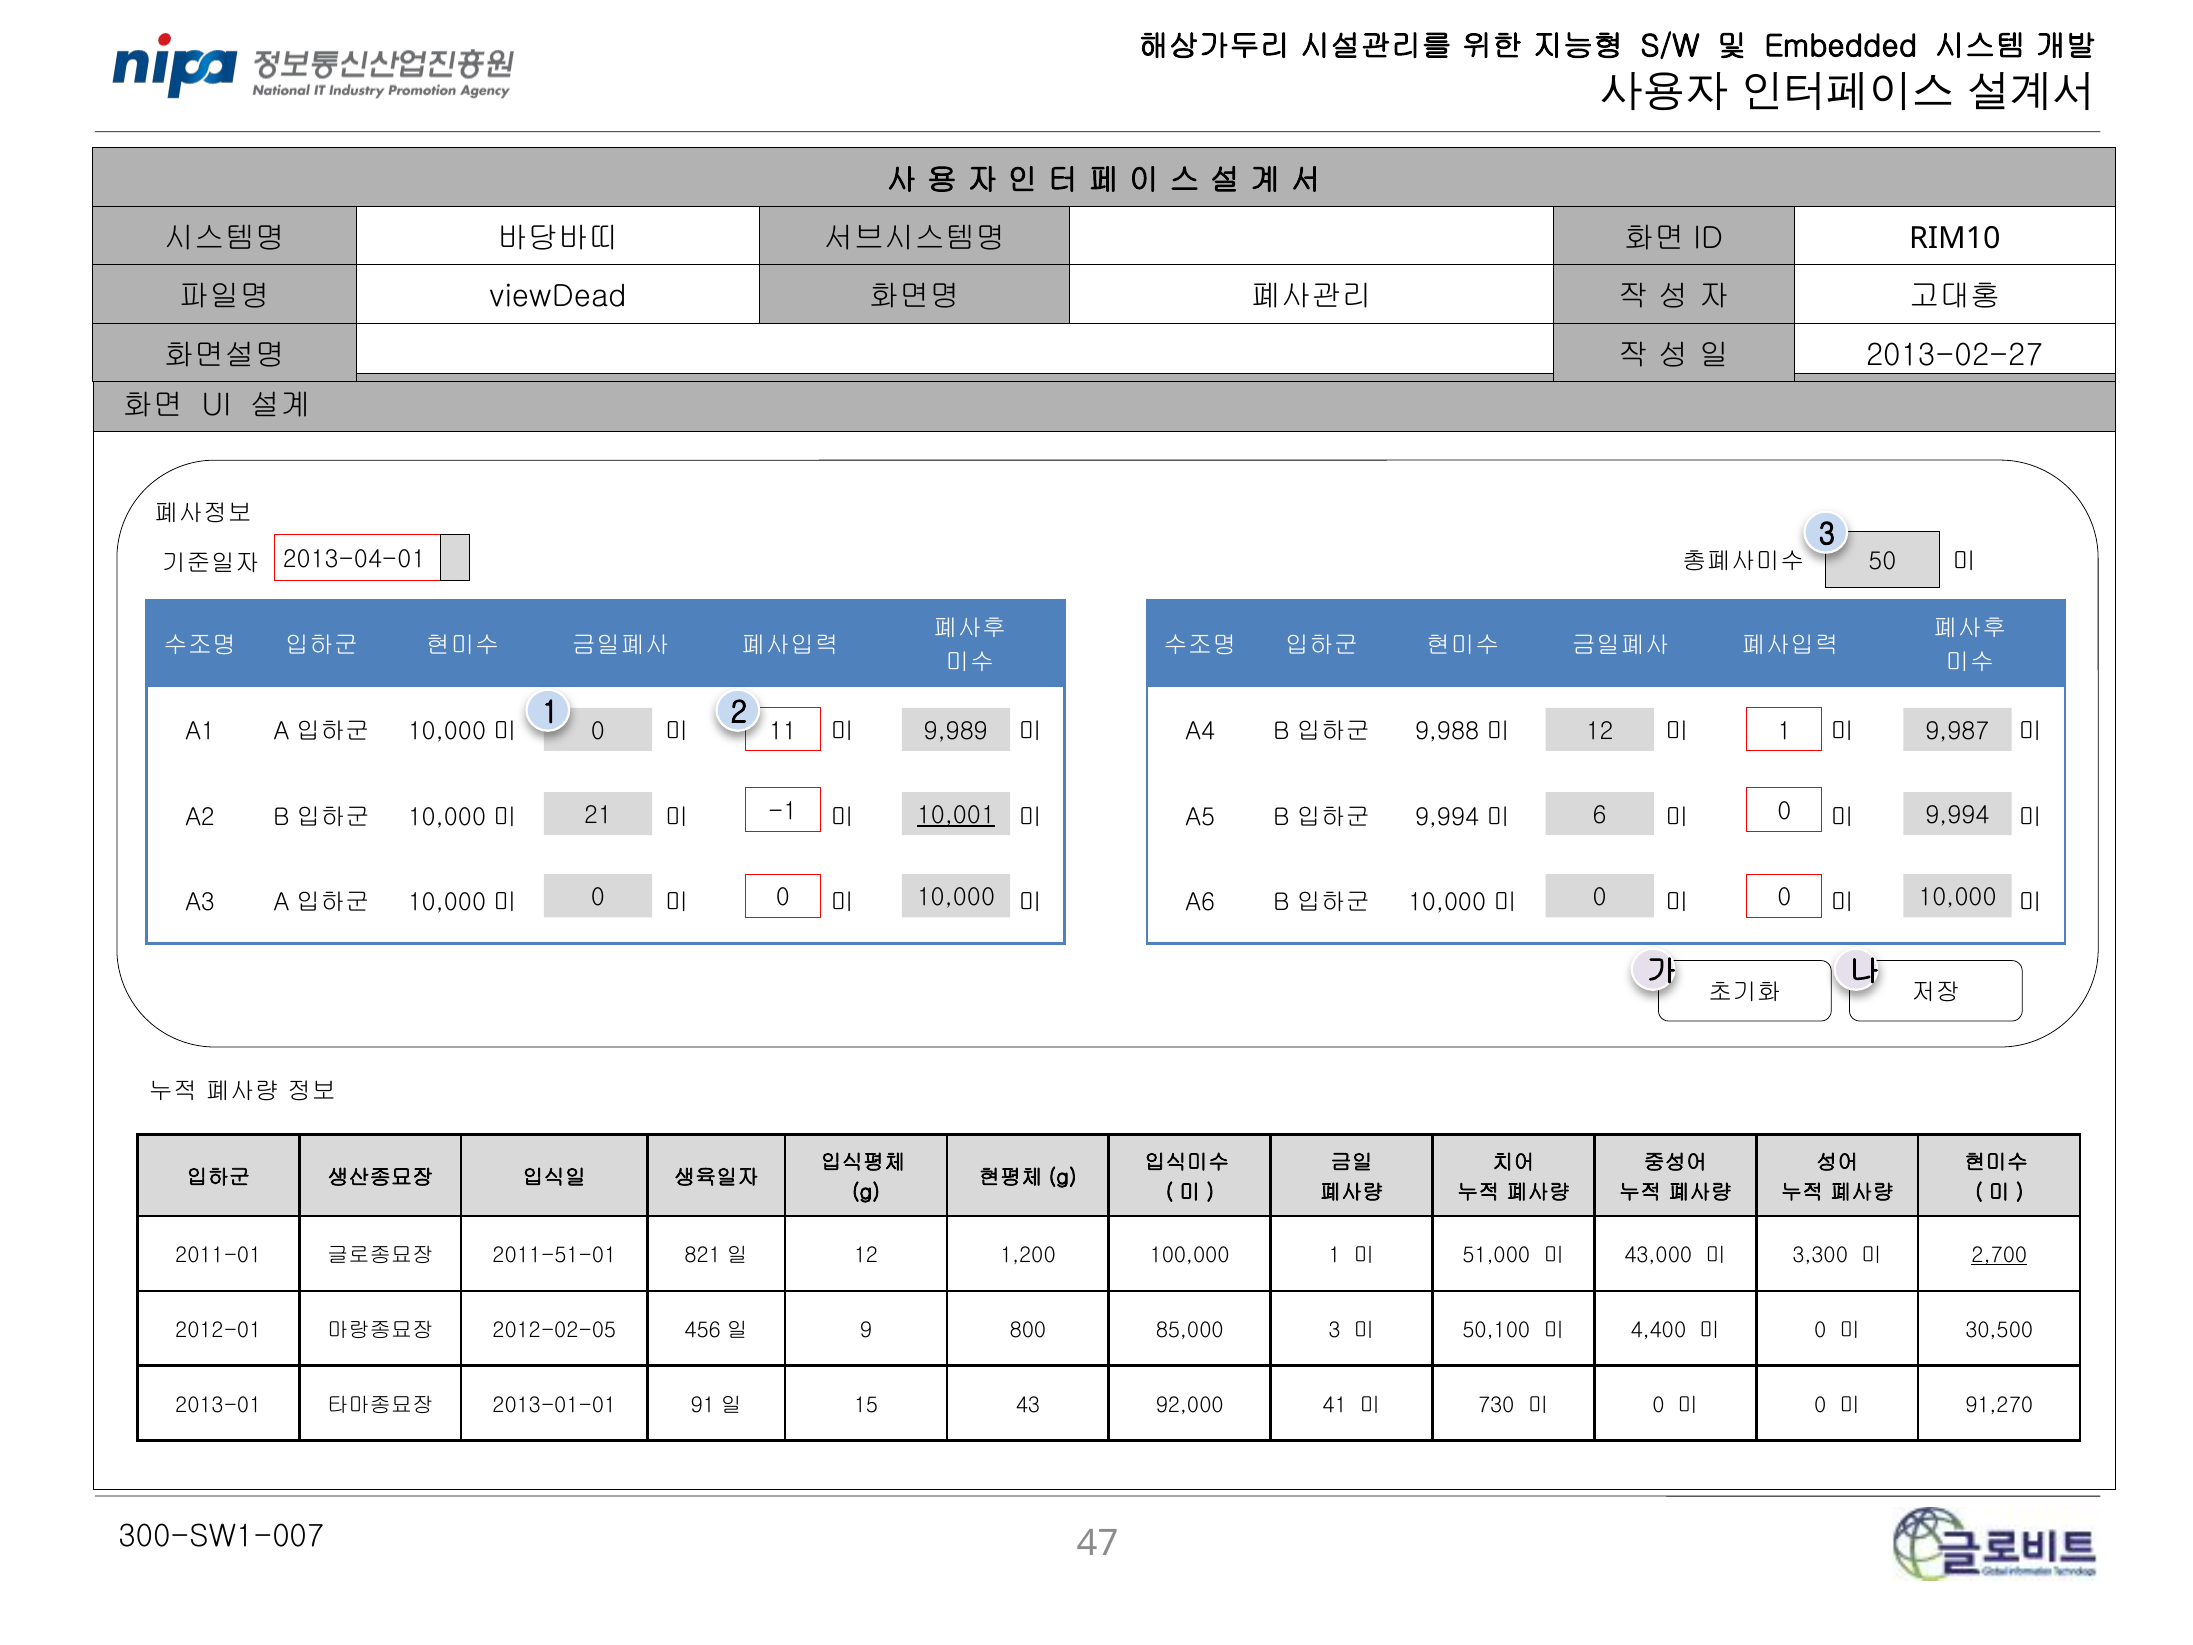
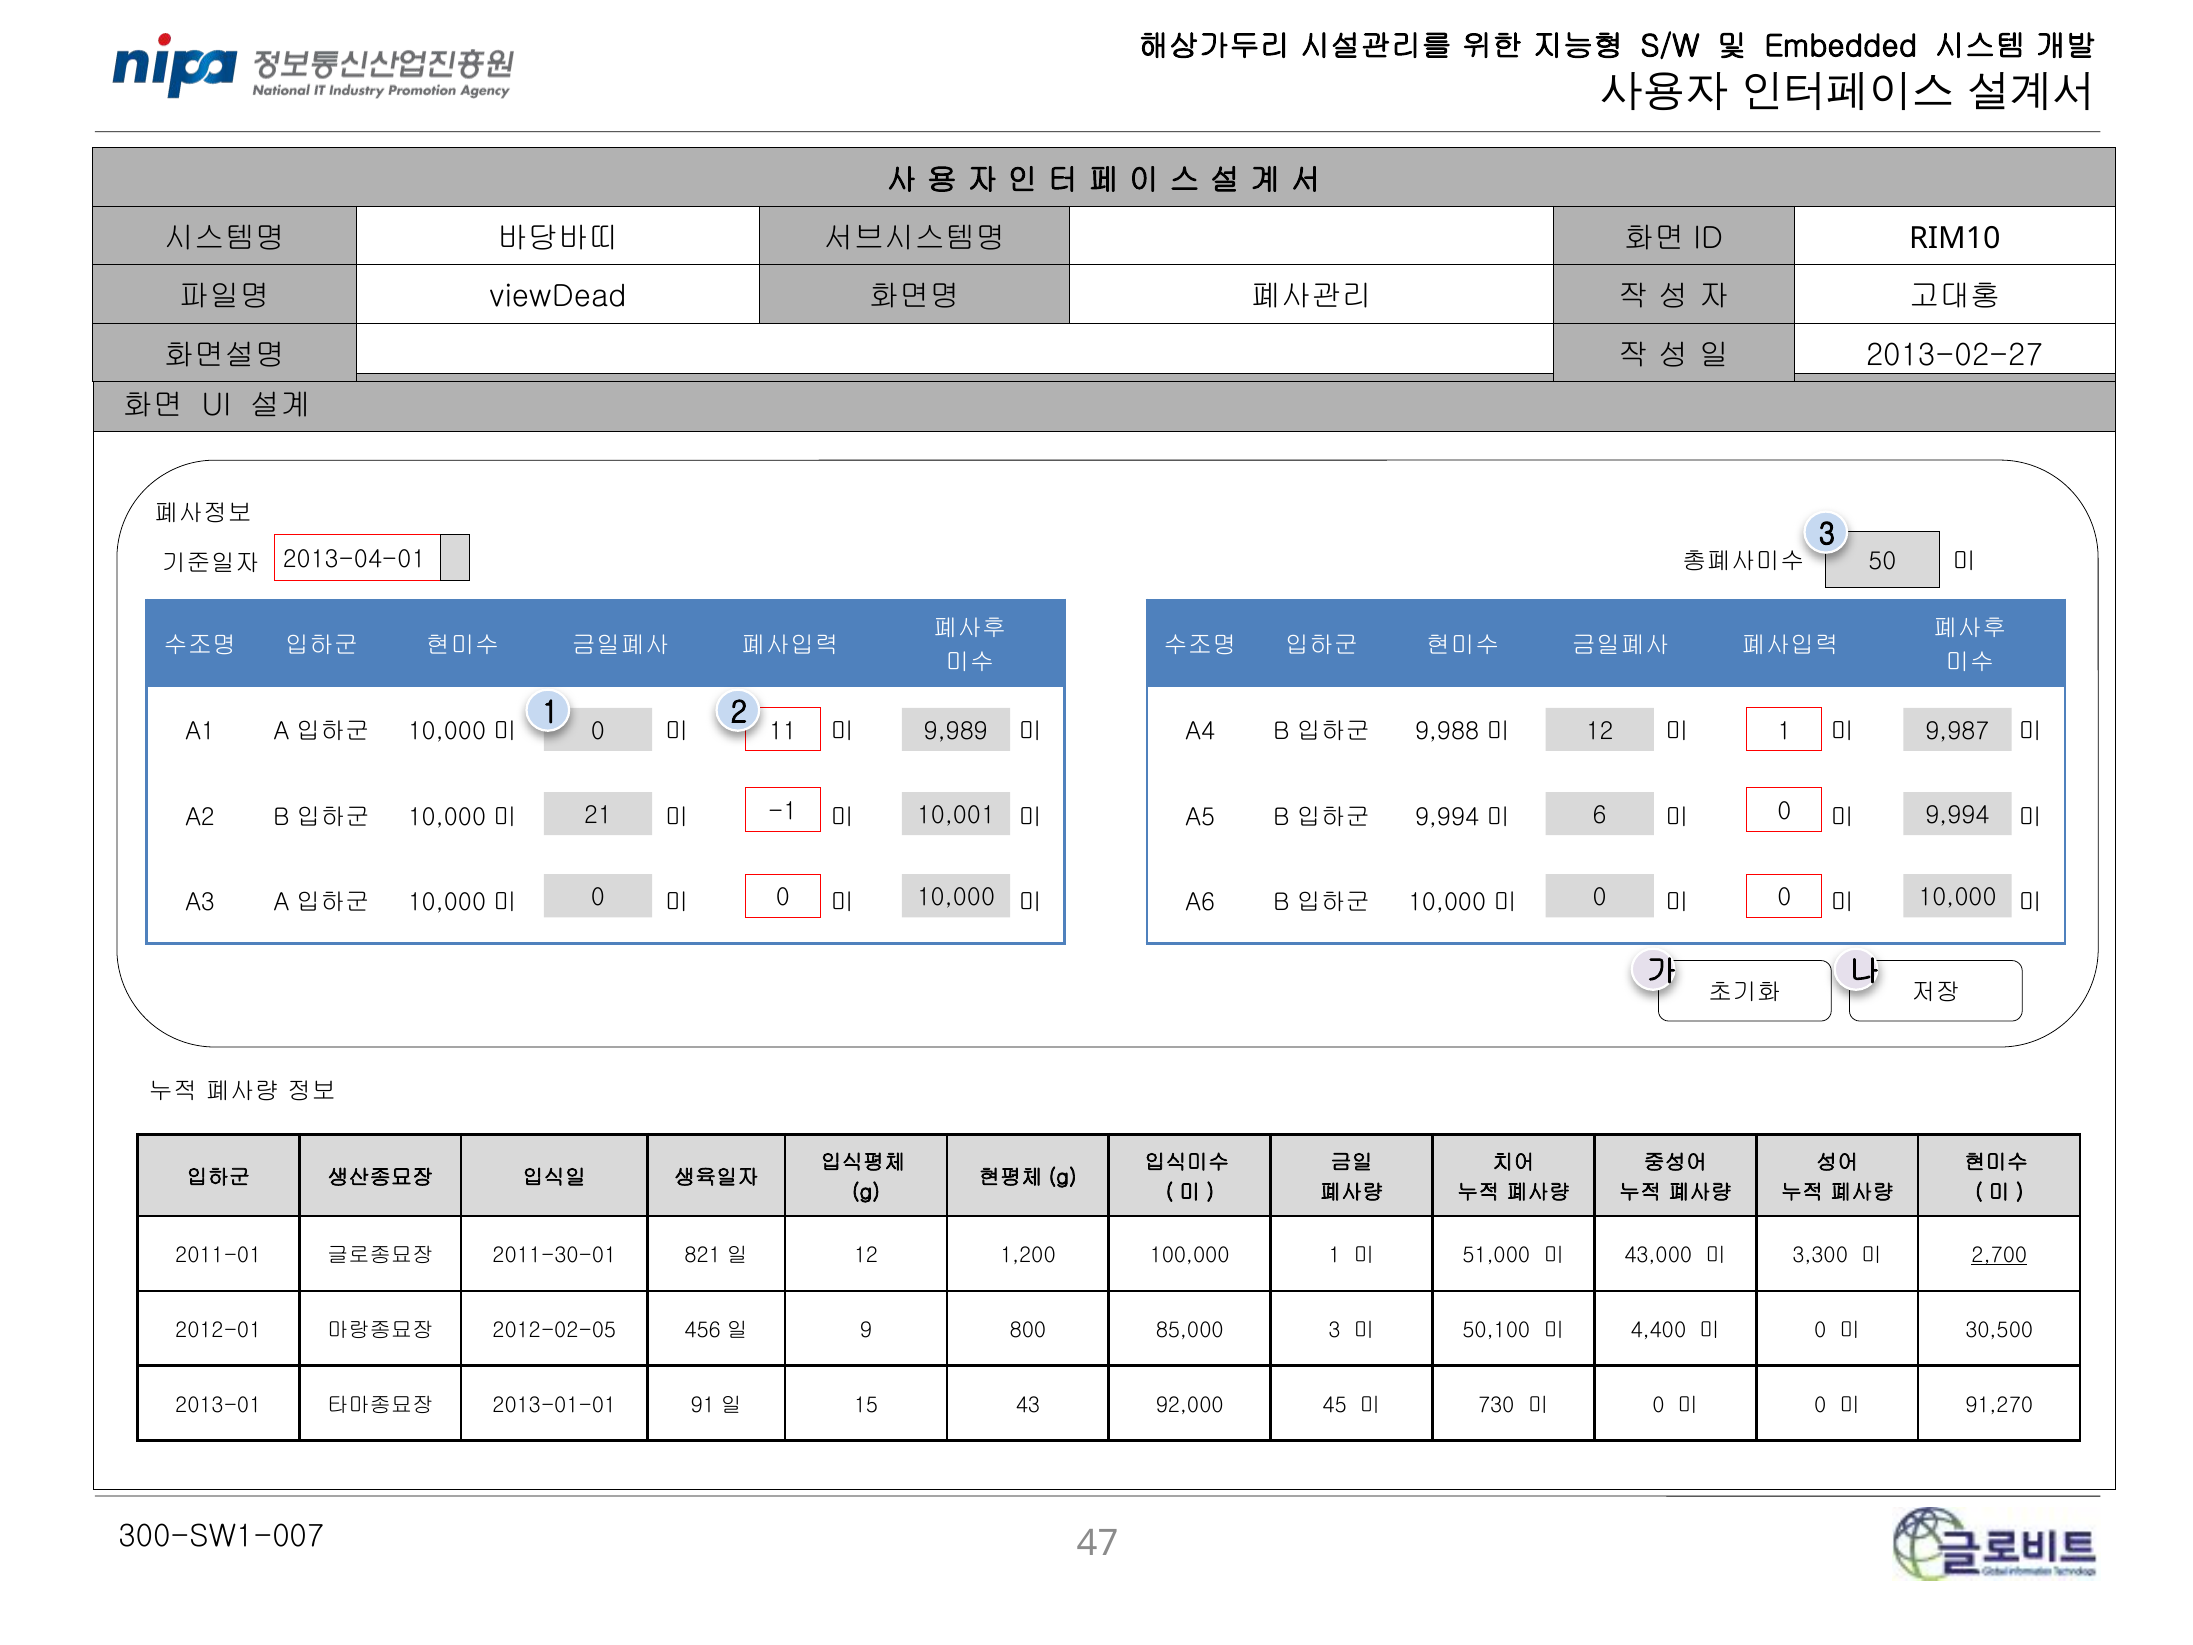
10,001 underline: present -> none
2011-51-01: 2011-51-01 -> 2011-30-01
41: 41 -> 45
